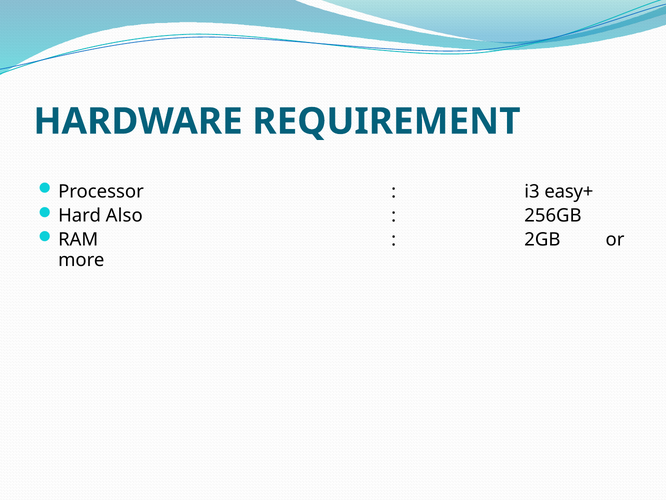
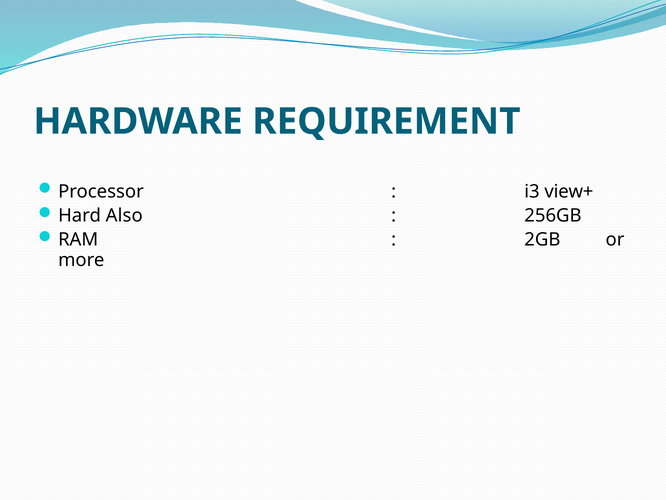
easy+: easy+ -> view+
